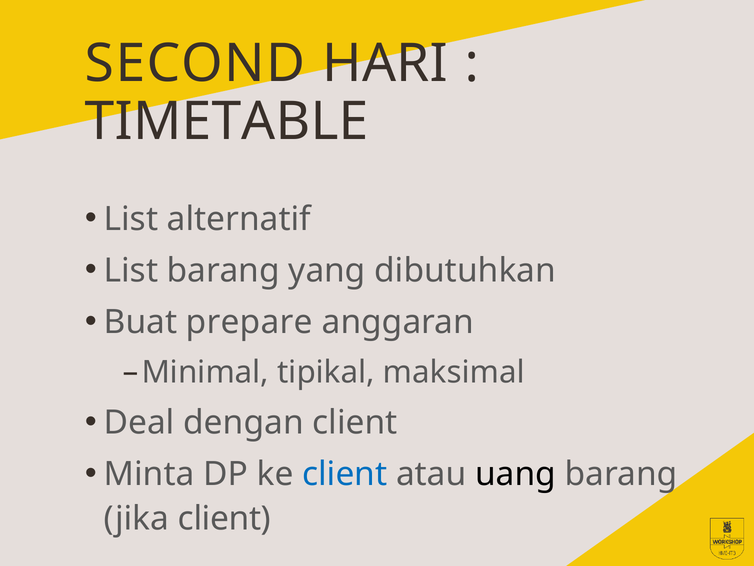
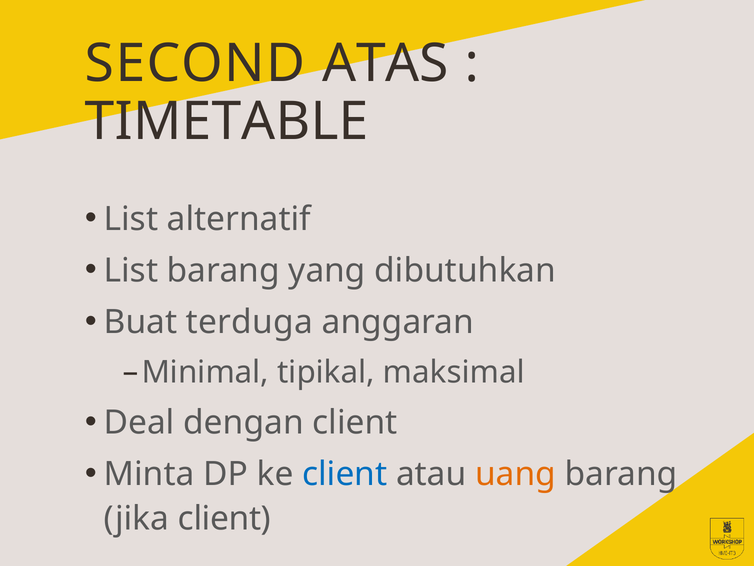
HARI: HARI -> ATAS
prepare: prepare -> terduga
uang colour: black -> orange
